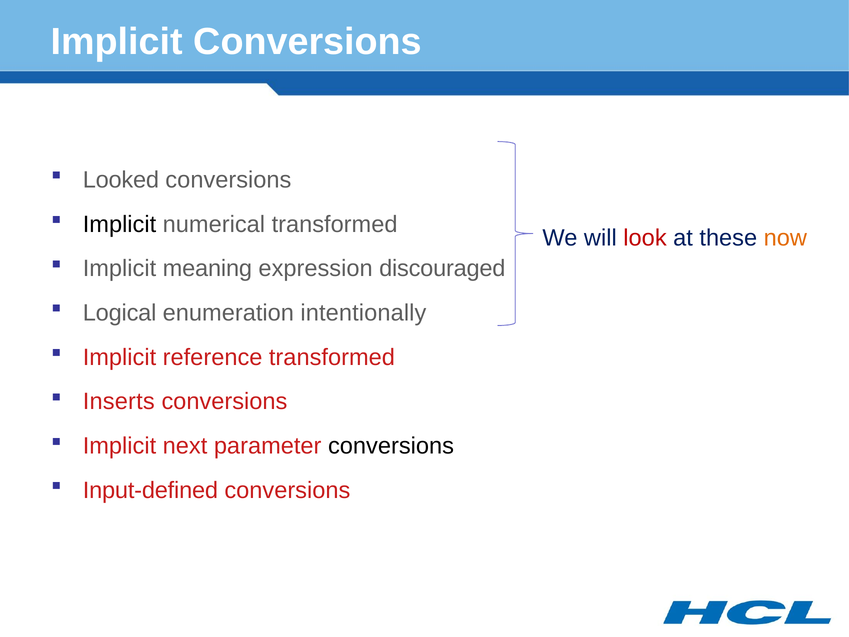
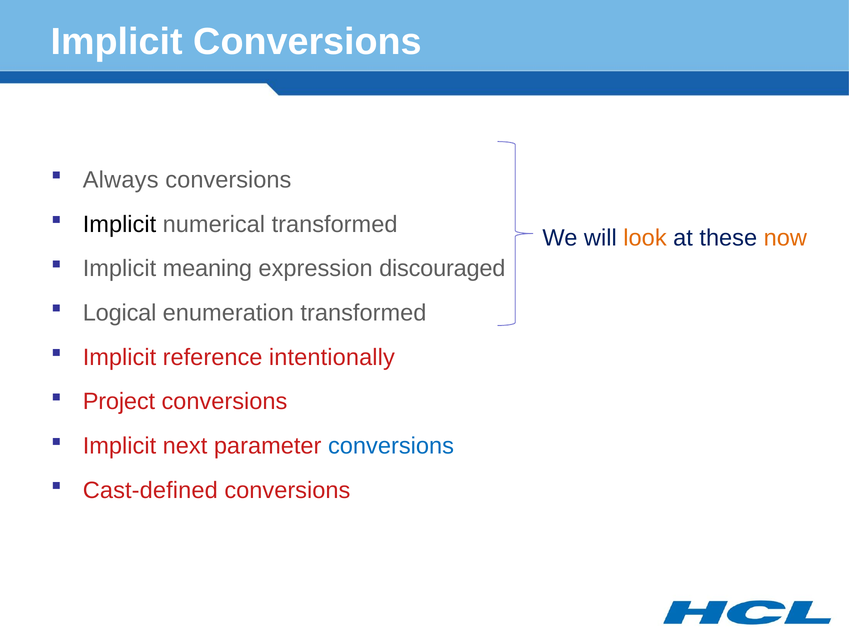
Looked: Looked -> Always
look colour: red -> orange
enumeration intentionally: intentionally -> transformed
reference transformed: transformed -> intentionally
Inserts: Inserts -> Project
conversions at (391, 446) colour: black -> blue
Input-defined: Input-defined -> Cast-defined
